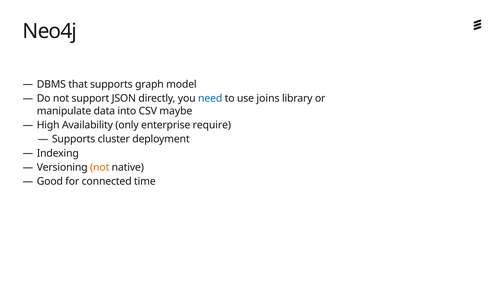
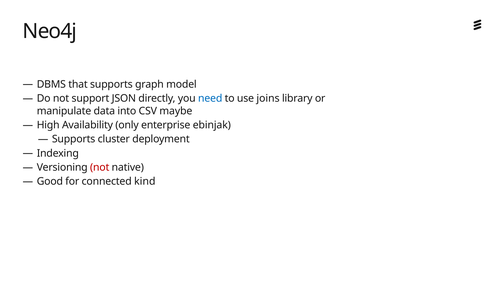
require: require -> ebinjak
not at (100, 167) colour: orange -> red
time: time -> kind
